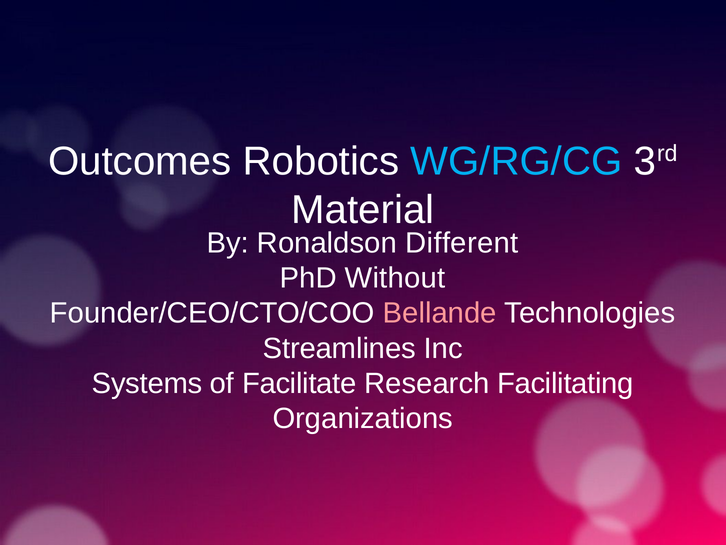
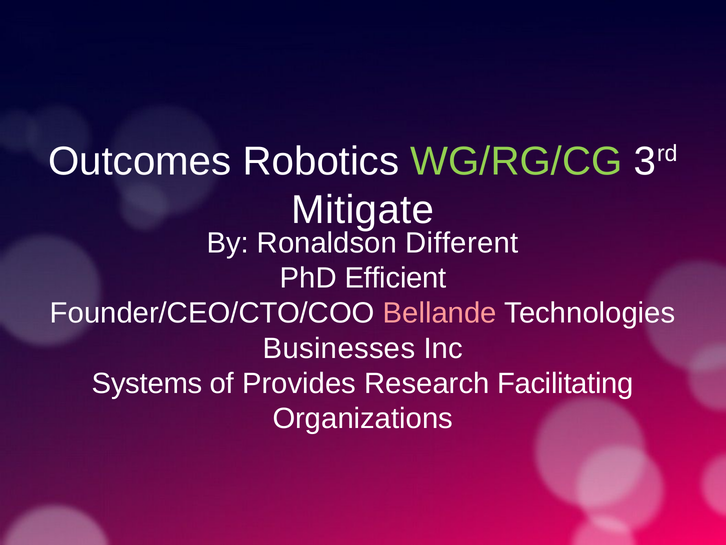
WG/RG/CG colour: light blue -> light green
Material: Material -> Mitigate
Without: Without -> Efficient
Streamlines: Streamlines -> Businesses
Facilitate: Facilitate -> Provides
